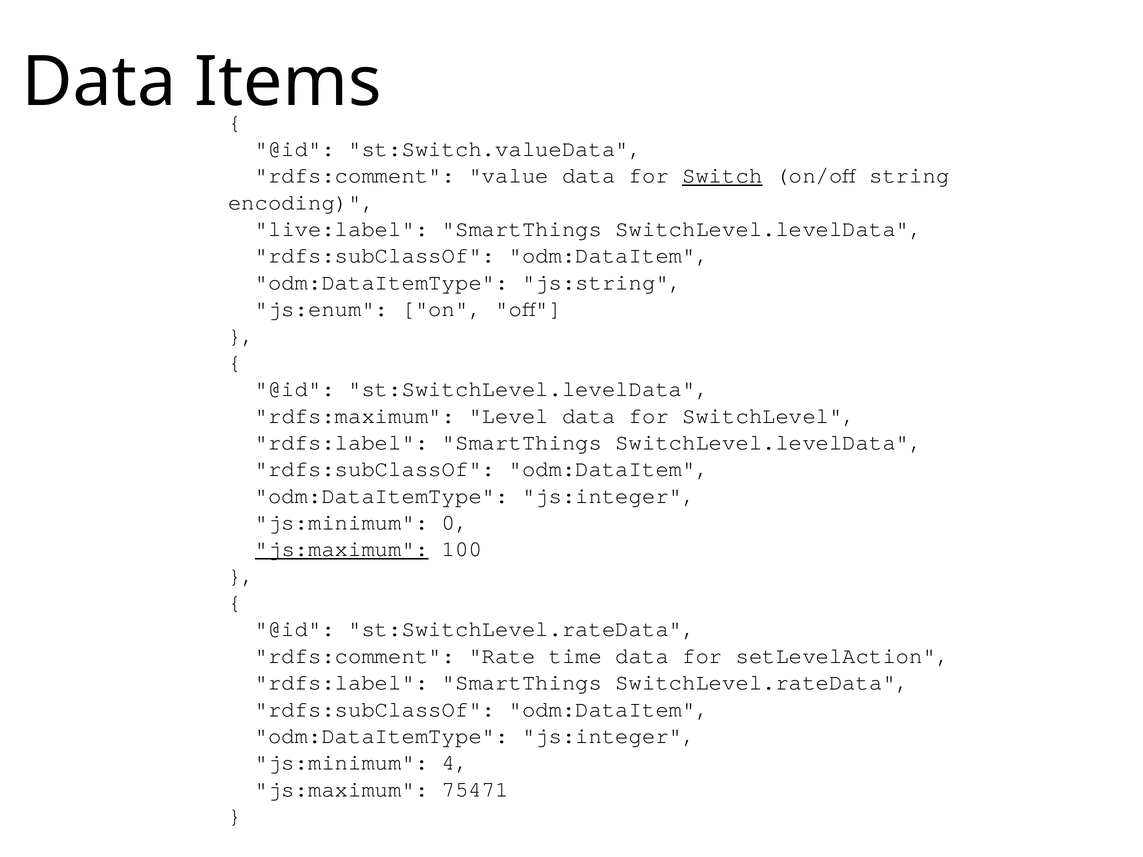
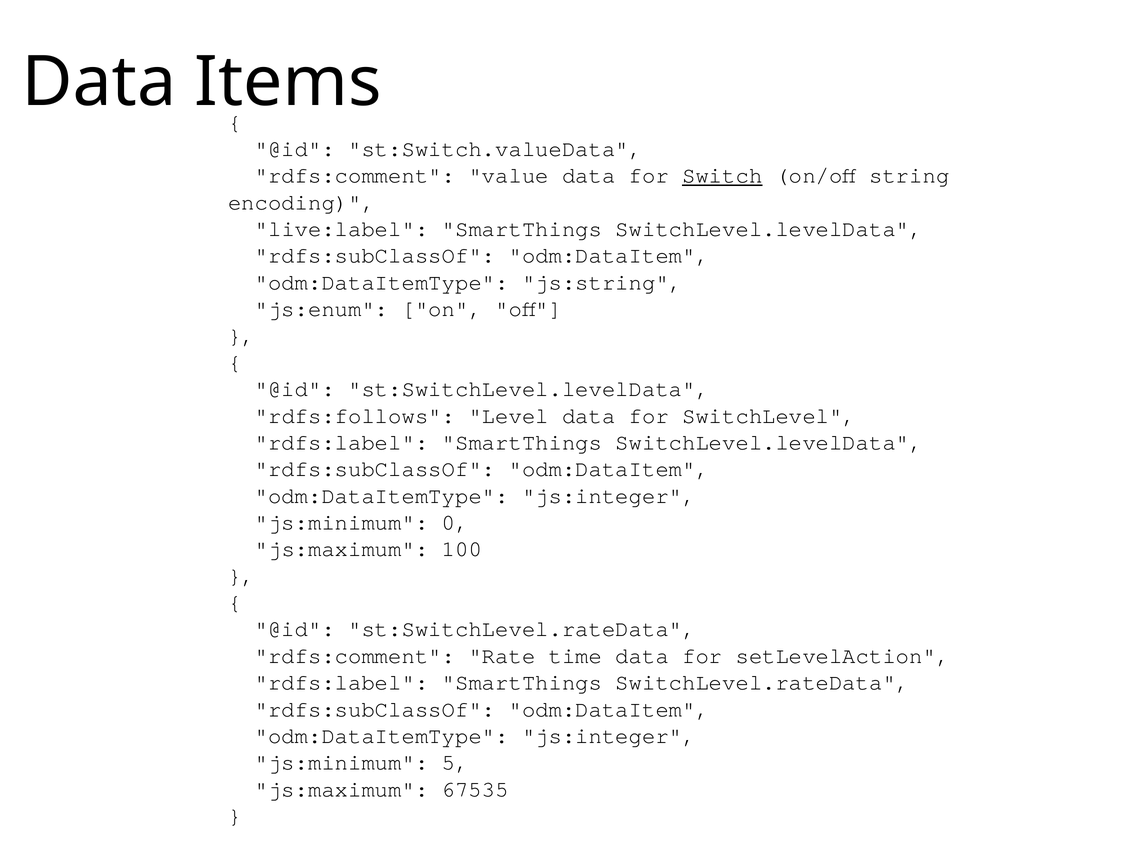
rdfs:maximum: rdfs:maximum -> rdfs:follows
js:maximum at (342, 549) underline: present -> none
4: 4 -> 5
75471: 75471 -> 67535
